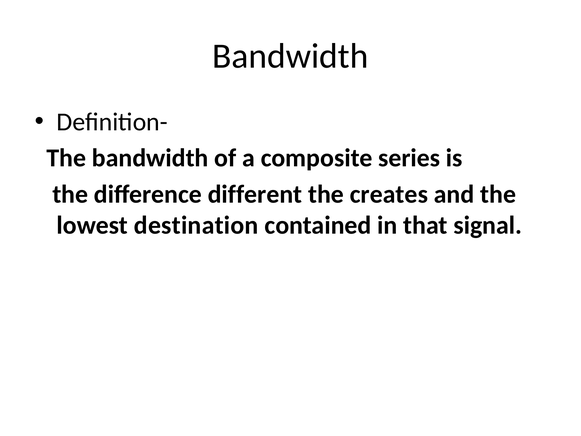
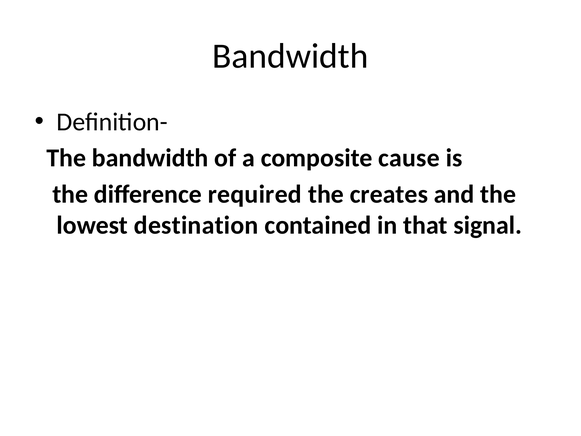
series: series -> cause
different: different -> required
